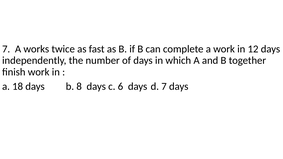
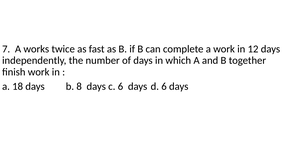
d 7: 7 -> 6
